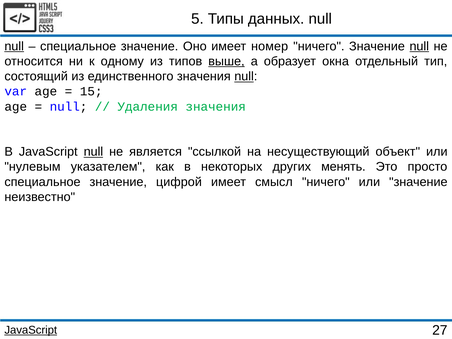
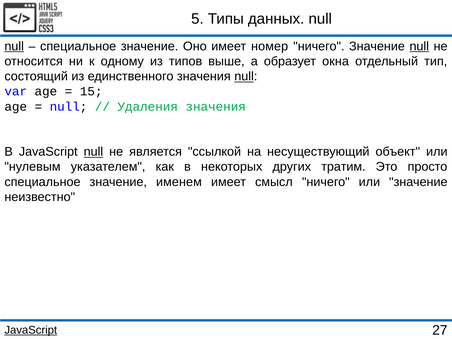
выше underline: present -> none
менять: менять -> тратим
цифрой: цифрой -> именем
